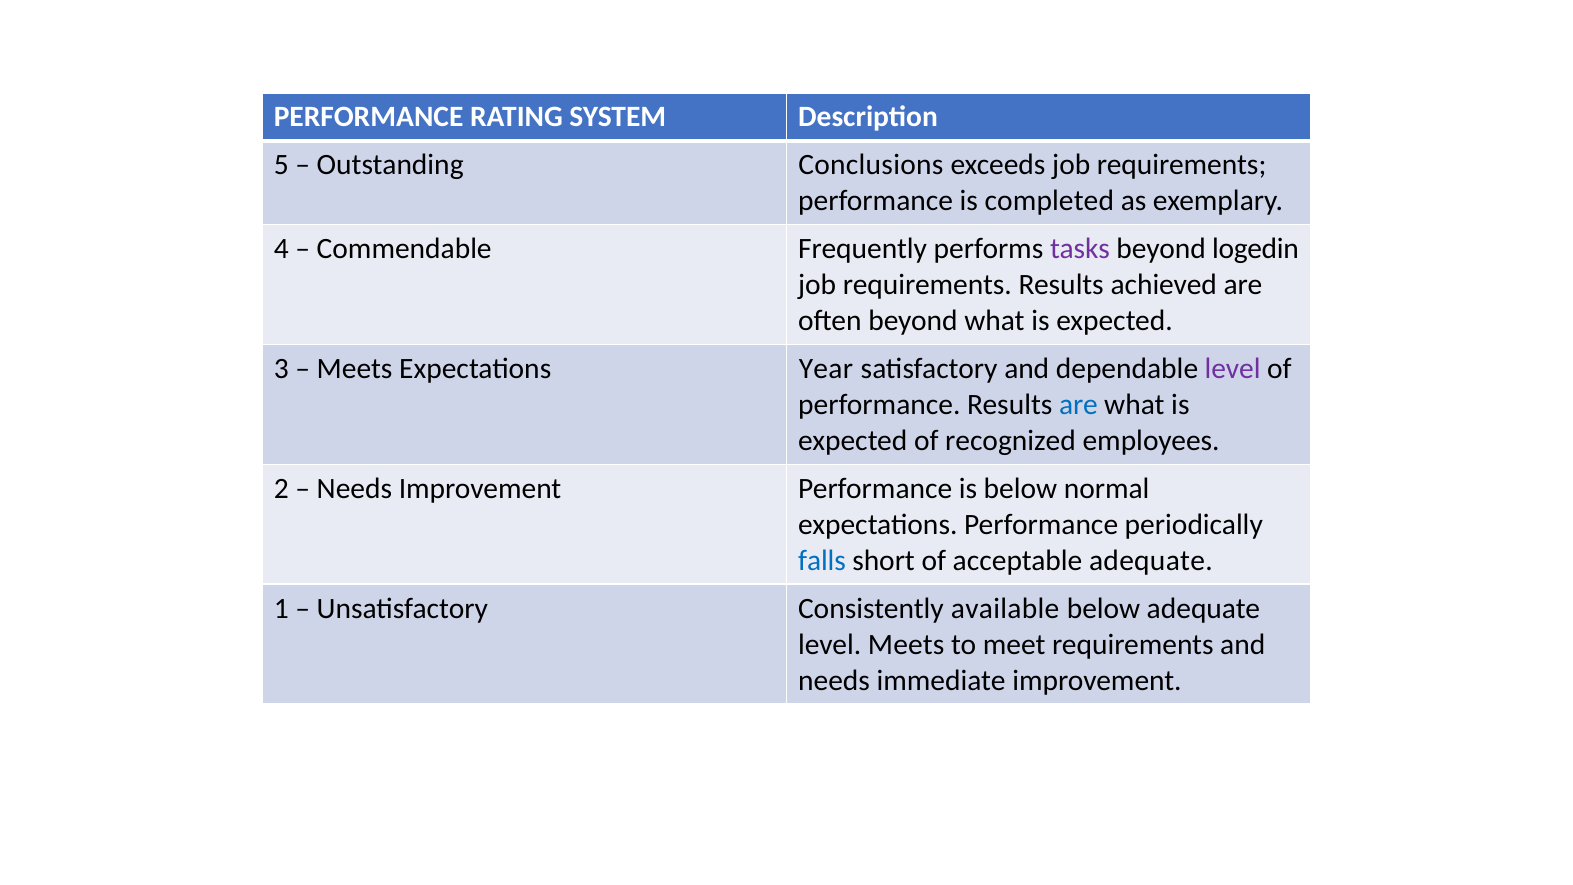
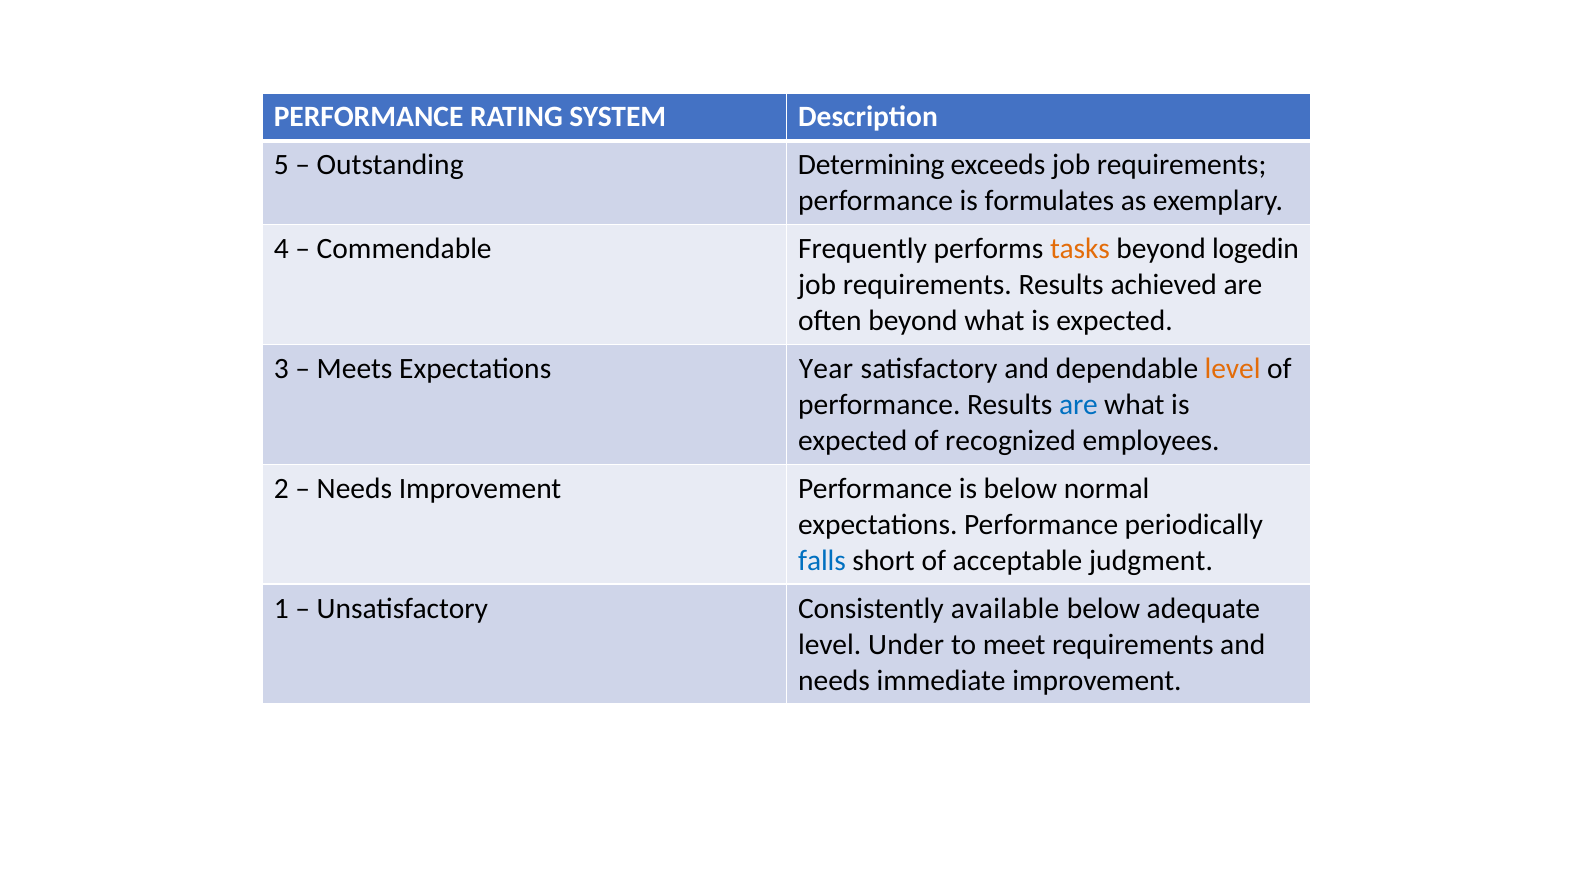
Conclusions: Conclusions -> Determining
completed: completed -> formulates
tasks colour: purple -> orange
level at (1233, 369) colour: purple -> orange
acceptable adequate: adequate -> judgment
level Meets: Meets -> Under
